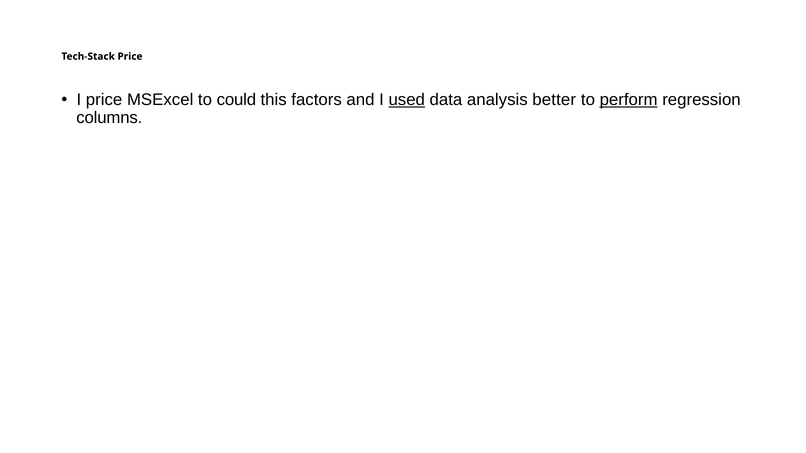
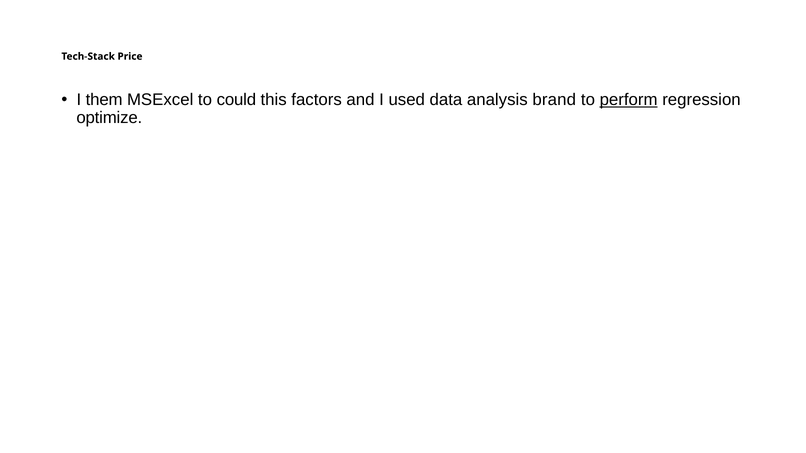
I price: price -> them
used underline: present -> none
better: better -> brand
columns: columns -> optimize
